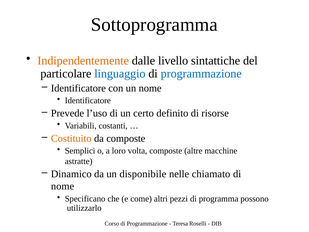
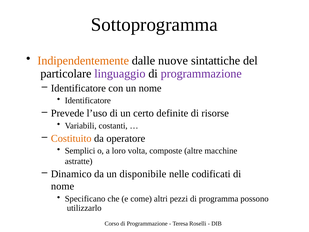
livello: livello -> nuove
linguaggio colour: blue -> purple
programmazione at (201, 74) colour: blue -> purple
definito: definito -> definite
da composte: composte -> operatore
chiamato: chiamato -> codificati
